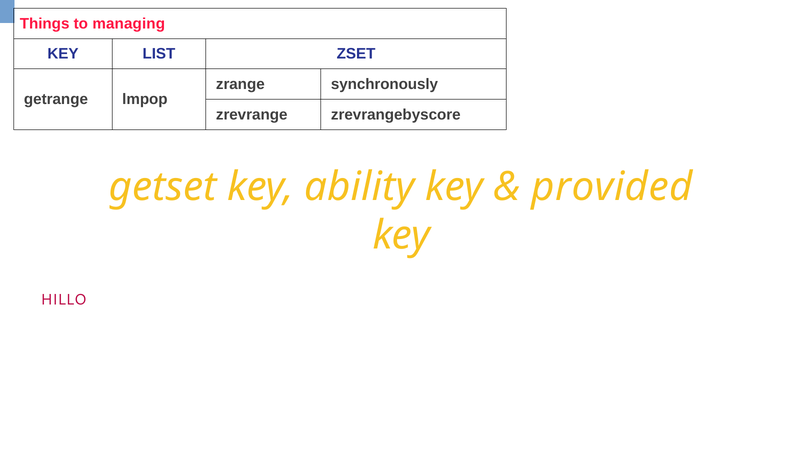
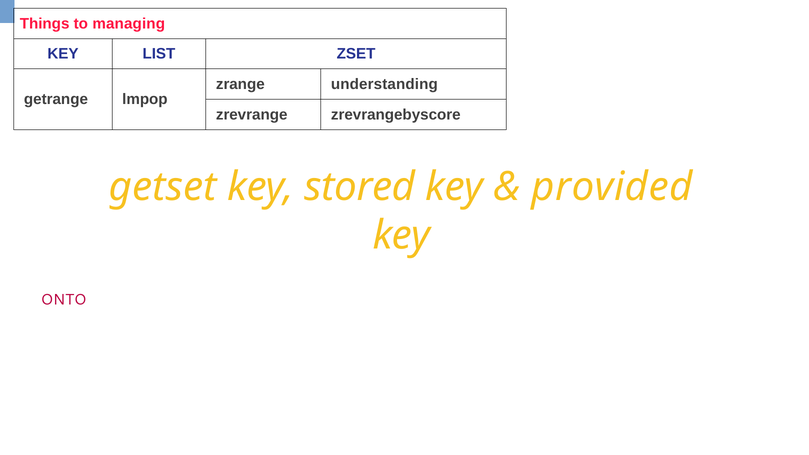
synchronously: synchronously -> understanding
ability: ability -> stored
HILLO: HILLO -> ONTO
